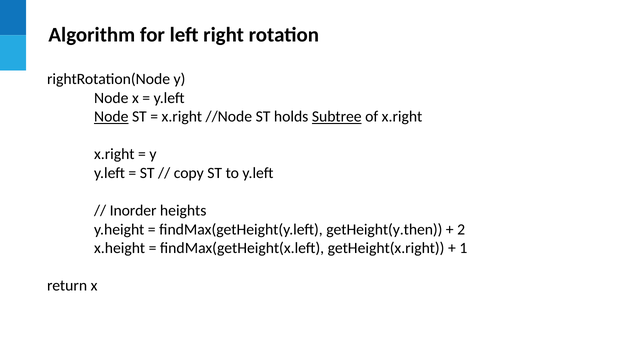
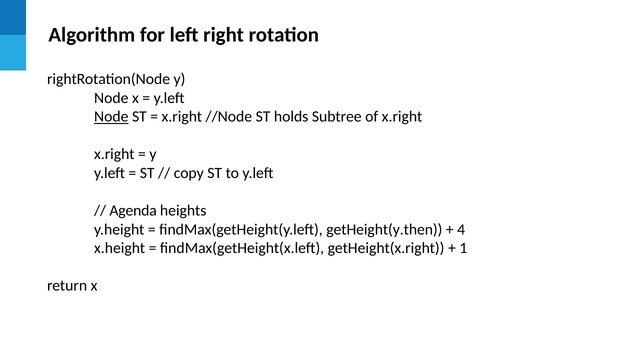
Subtree underline: present -> none
Inorder: Inorder -> Agenda
2: 2 -> 4
